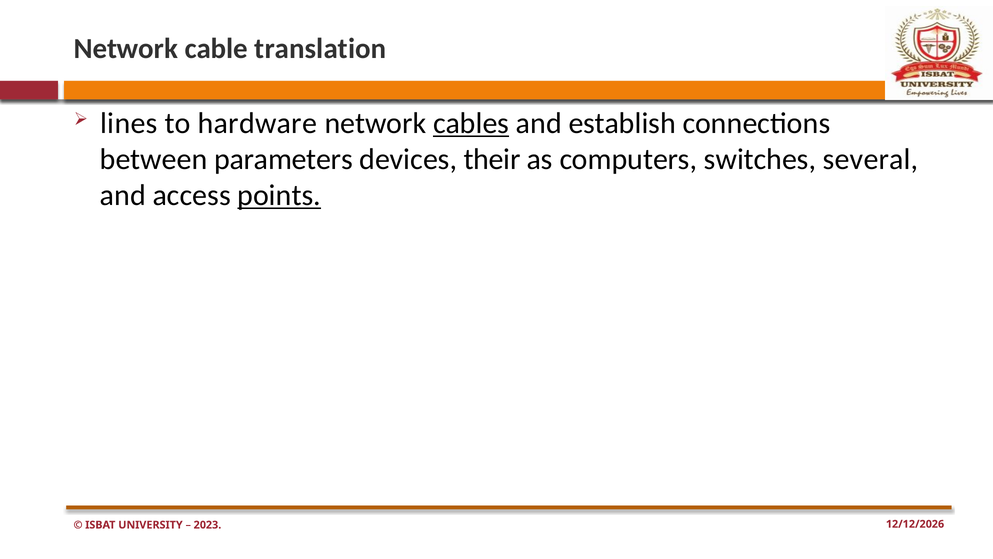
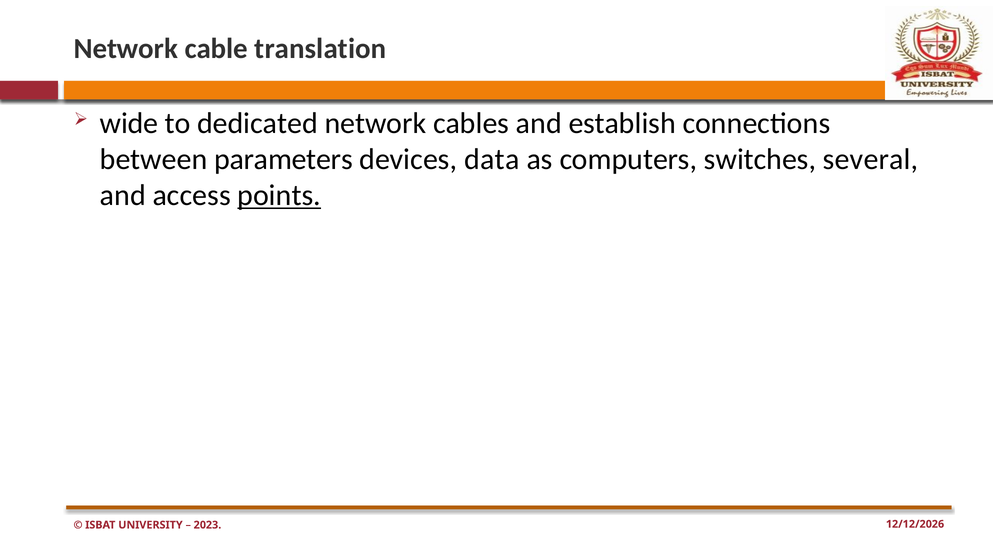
lines: lines -> wide
hardware: hardware -> dedicated
cables underline: present -> none
their: their -> data
